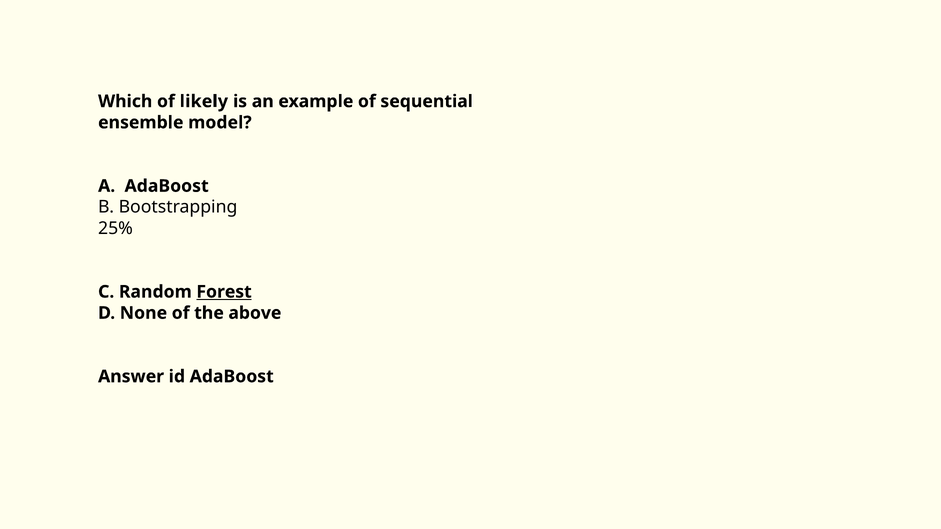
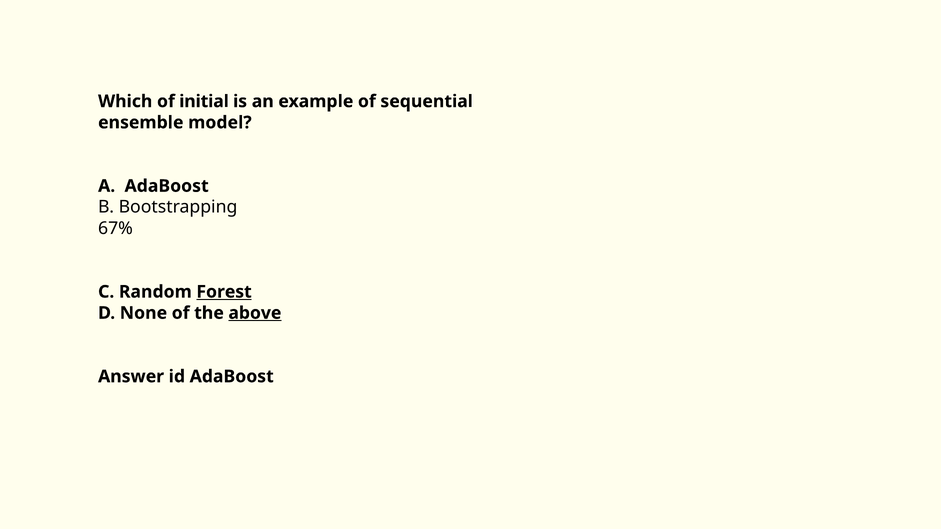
likely: likely -> initial
25%: 25% -> 67%
above underline: none -> present
